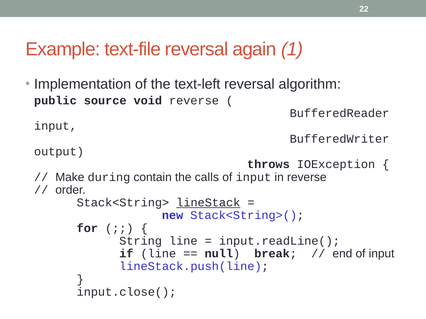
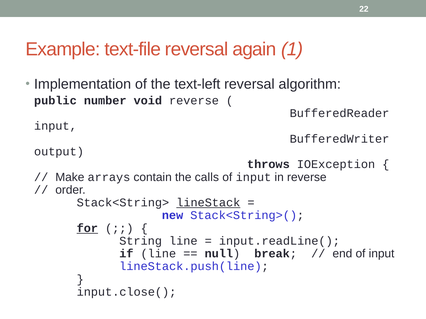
source: source -> number
during: during -> arrays
for underline: none -> present
